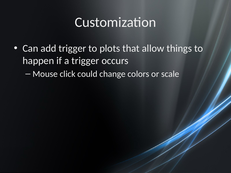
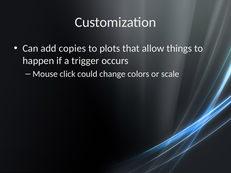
add trigger: trigger -> copies
